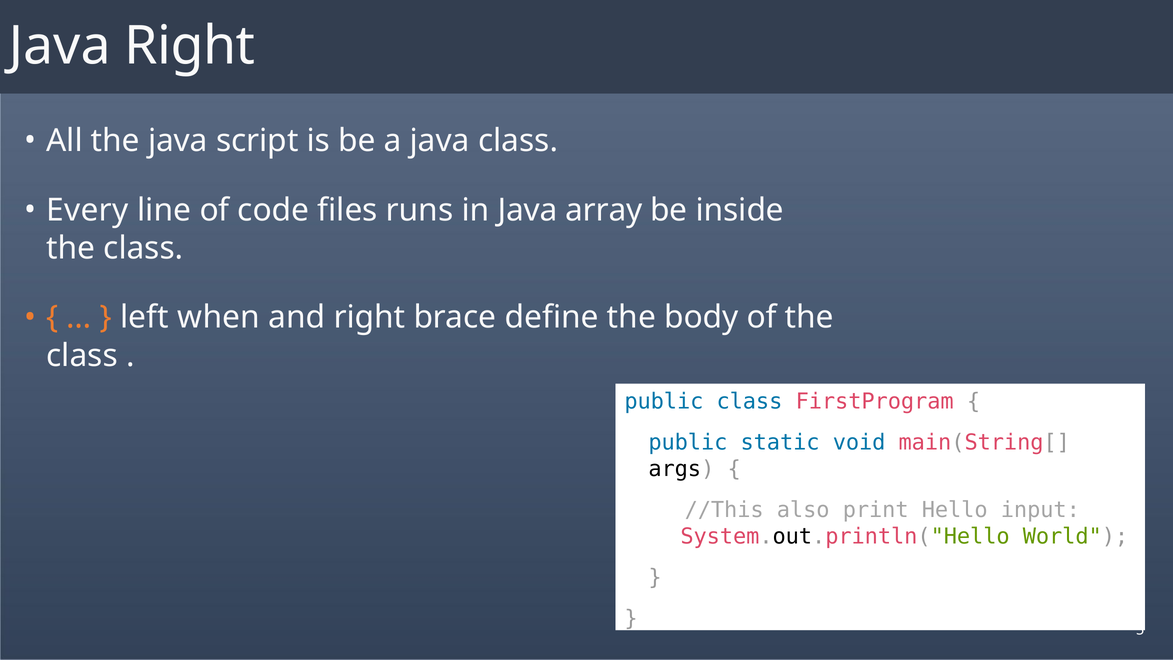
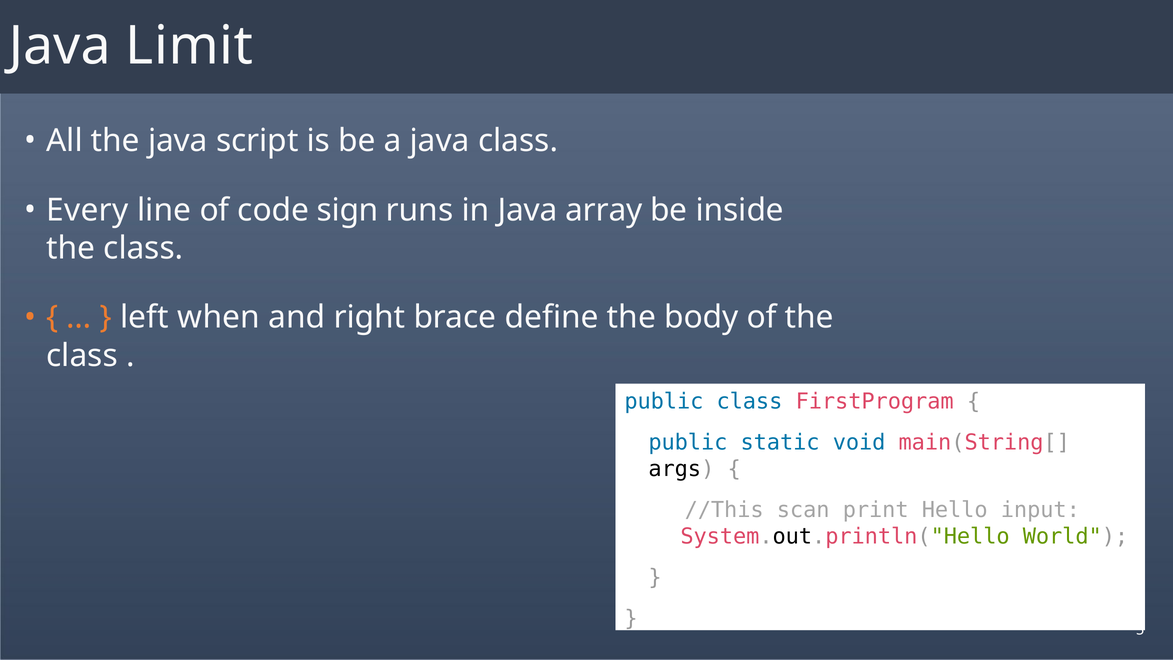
Java Right: Right -> Limit
files: files -> sign
also: also -> scan
